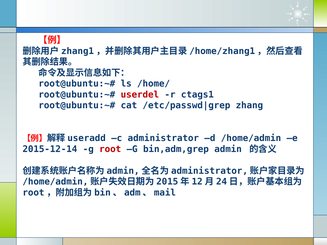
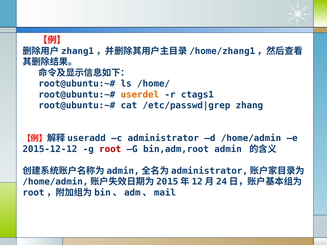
userdel colour: red -> orange
2015-12-14: 2015-12-14 -> 2015-12-12
bin,adm,grep: bin,adm,grep -> bin,adm,root
